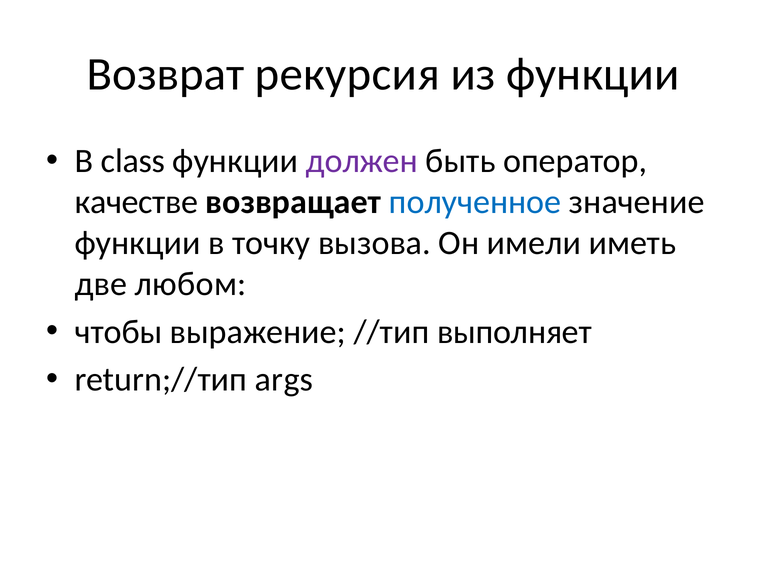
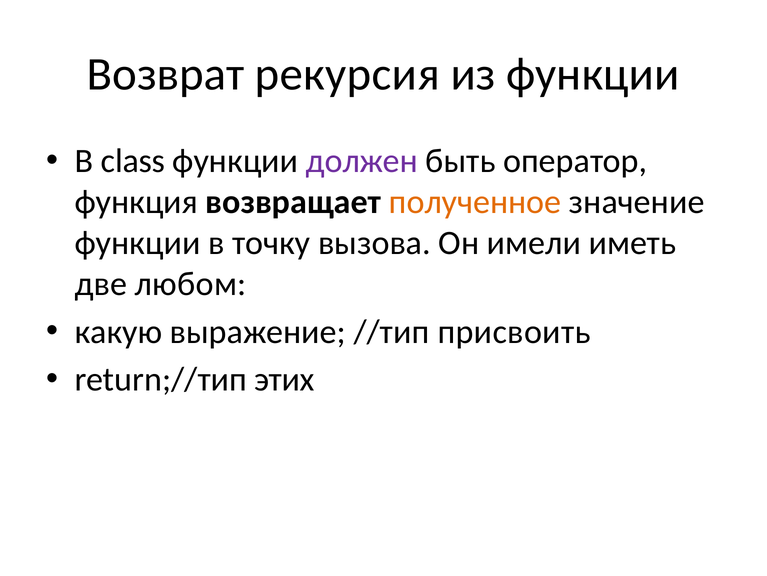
качестве: качестве -> функция
полученное colour: blue -> orange
чтобы: чтобы -> какую
выполняет: выполняет -> присвоить
args: args -> этих
